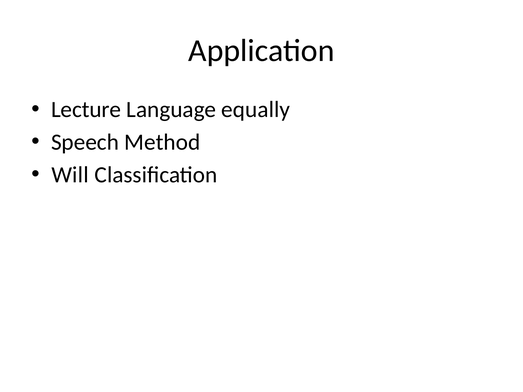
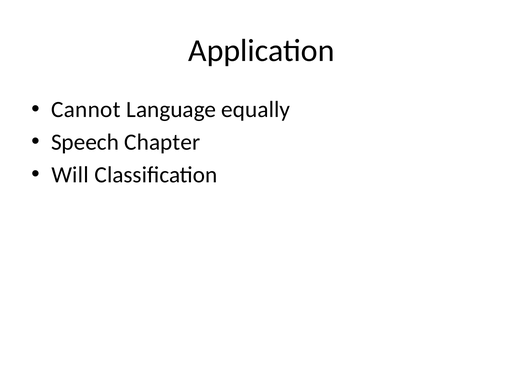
Lecture: Lecture -> Cannot
Method: Method -> Chapter
